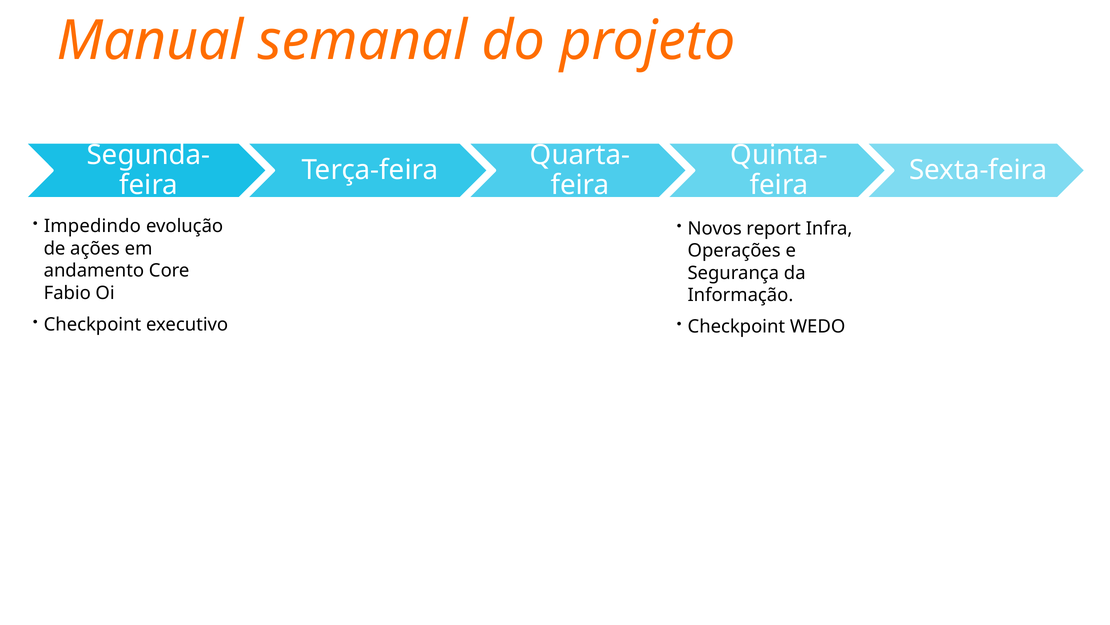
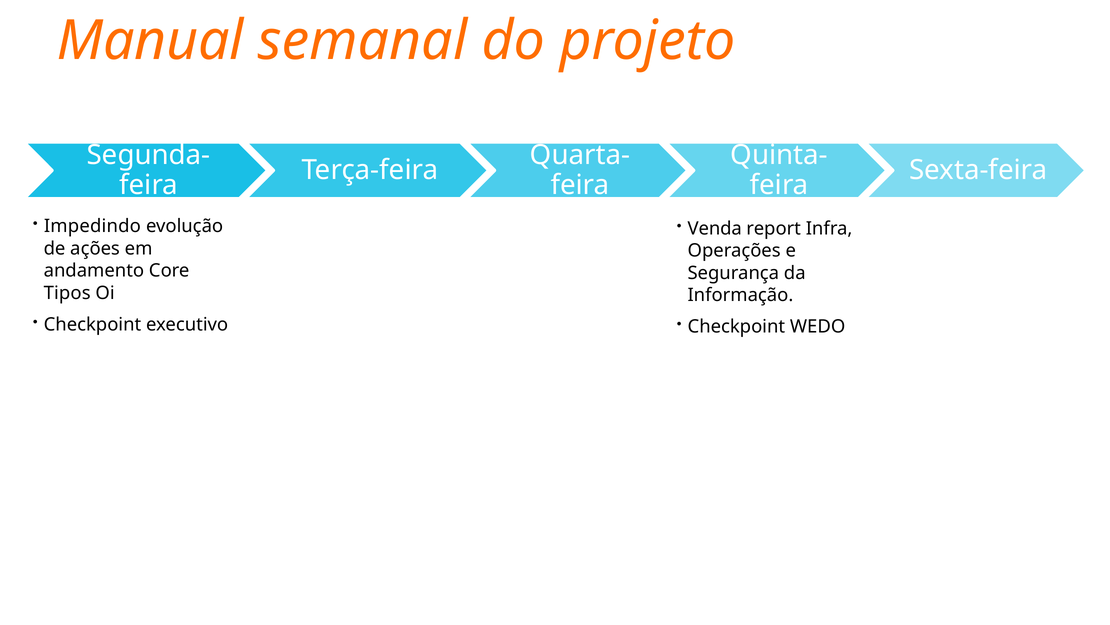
Novos: Novos -> Venda
Fabio: Fabio -> Tipos
